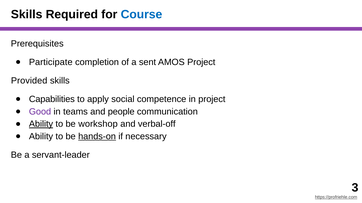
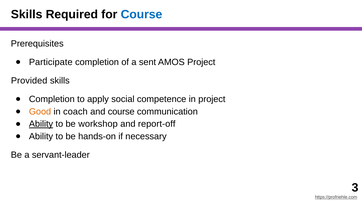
Capabilities at (52, 99): Capabilities -> Completion
Good colour: purple -> orange
teams: teams -> coach
and people: people -> course
verbal-off: verbal-off -> report-off
hands-on underline: present -> none
